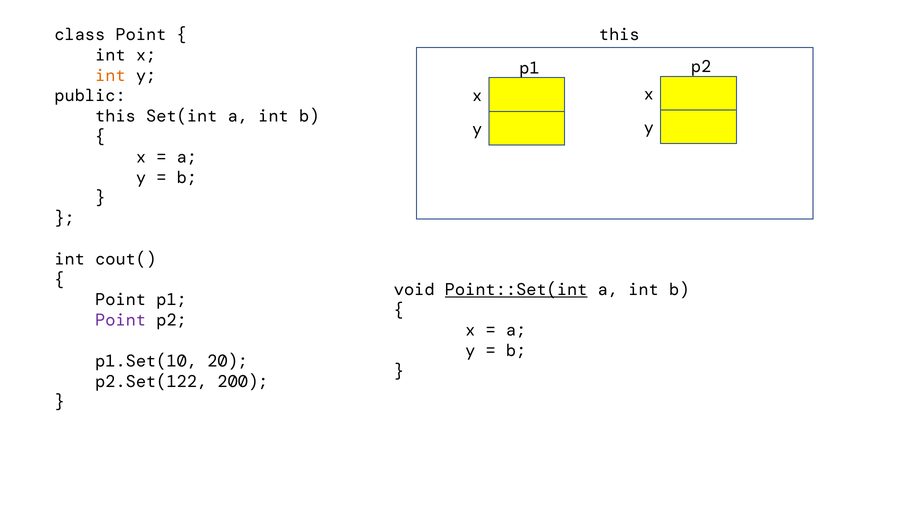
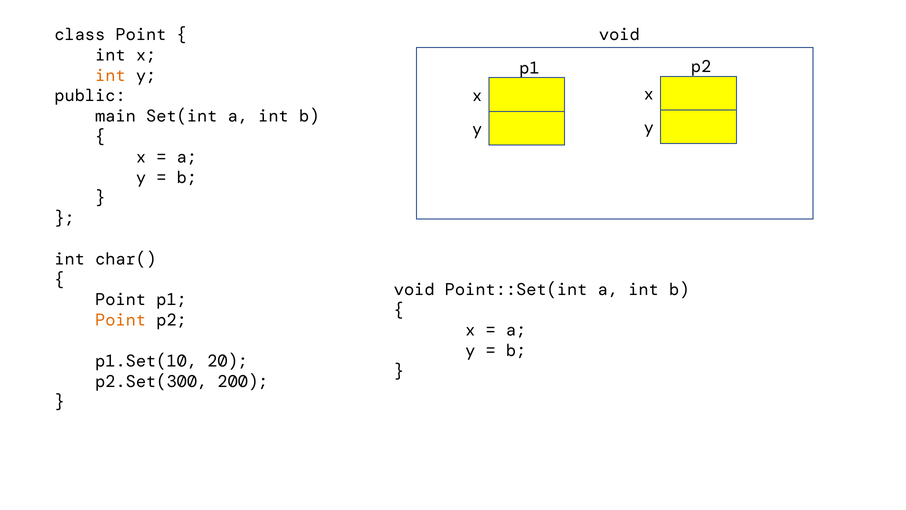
this at (619, 35): this -> void
this at (116, 116): this -> main
cout(: cout( -> char(
Point::Set(int underline: present -> none
Point at (121, 320) colour: purple -> orange
p2.Set(122: p2.Set(122 -> p2.Set(300
